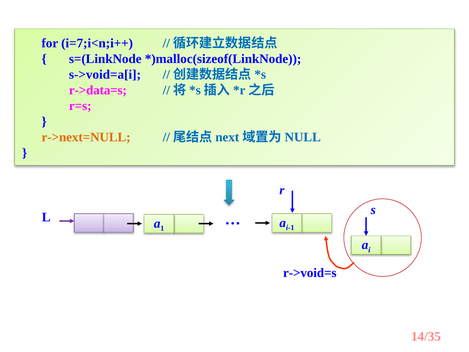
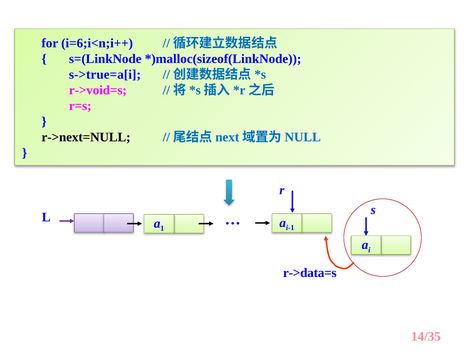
i=7;i<n;i++: i=7;i<n;i++ -> i=6;i<n;i++
s->void=a[i: s->void=a[i -> s->true=a[i
r->data=s: r->data=s -> r->void=s
r->next=NULL colour: orange -> black
r->void=s: r->void=s -> r->data=s
